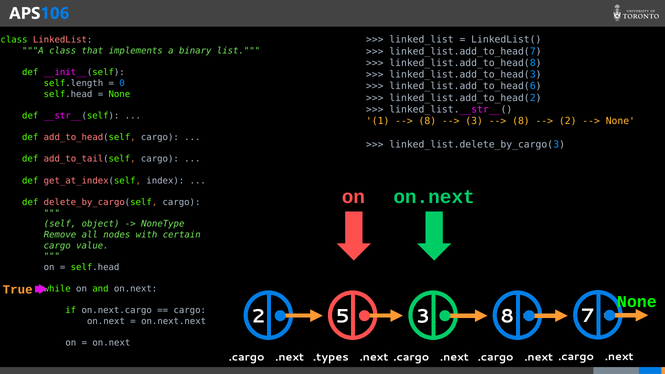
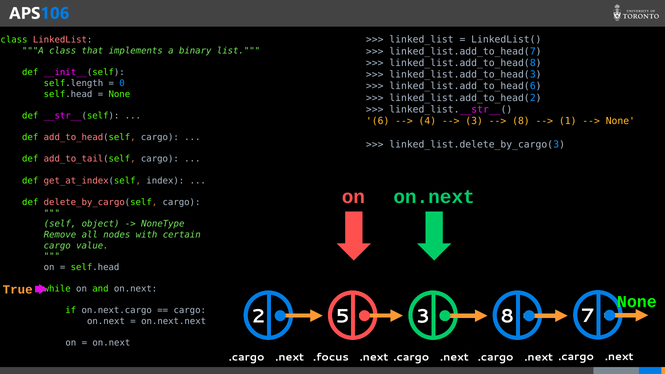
1: 1 -> 6
8 at (427, 121): 8 -> 4
2 at (568, 121): 2 -> 1
.types: .types -> .focus
